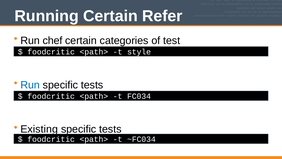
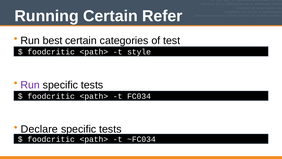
chef: chef -> best
Run at (30, 85) colour: blue -> purple
Existing: Existing -> Declare
